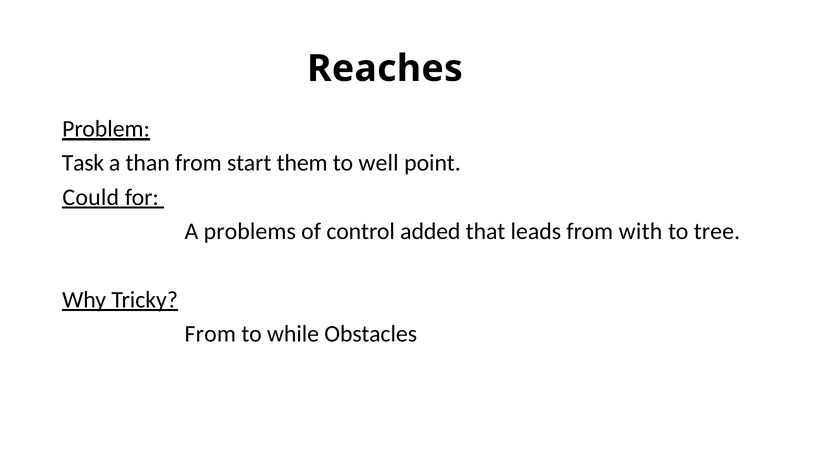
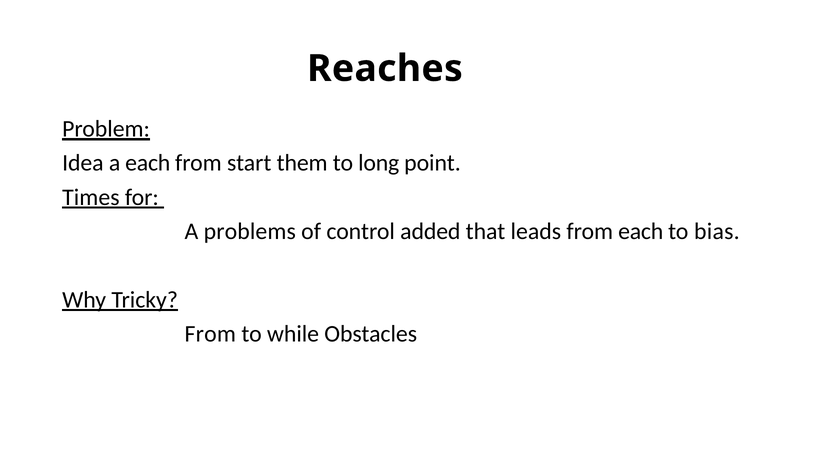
Task: Task -> Idea
a than: than -> each
well: well -> long
Could: Could -> Times
from with: with -> each
tree: tree -> bias
